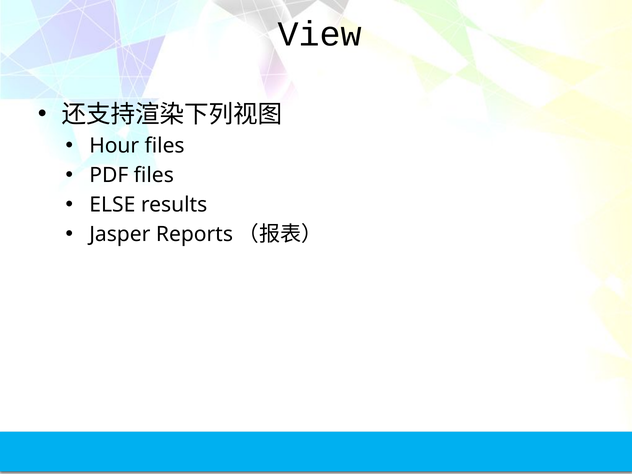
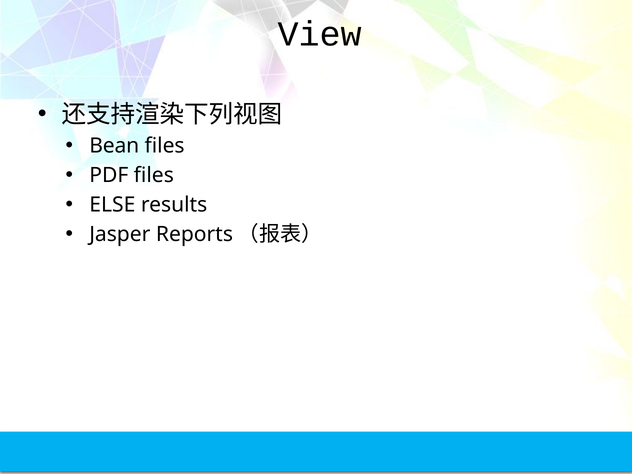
Hour: Hour -> Bean
